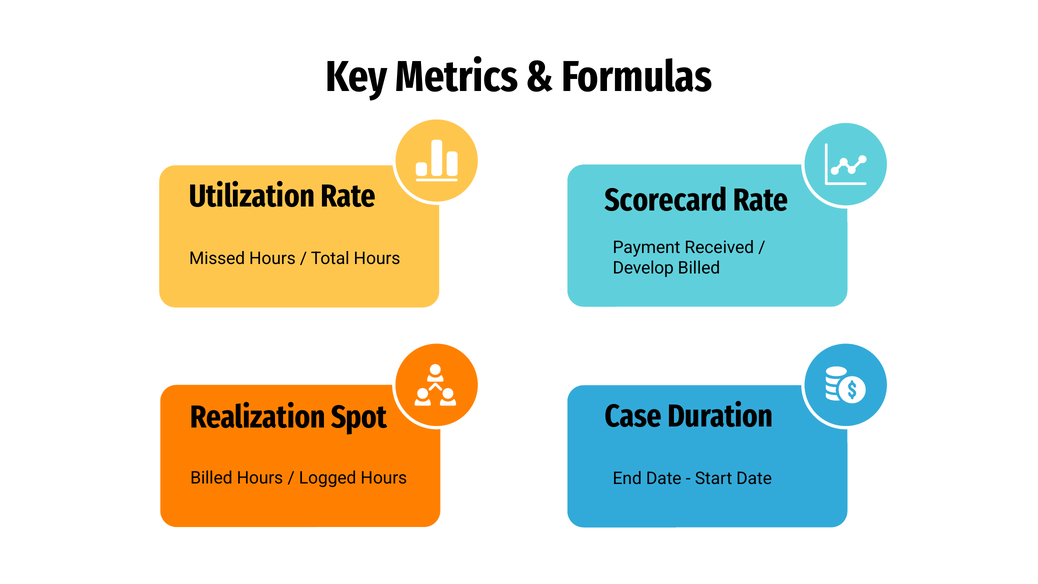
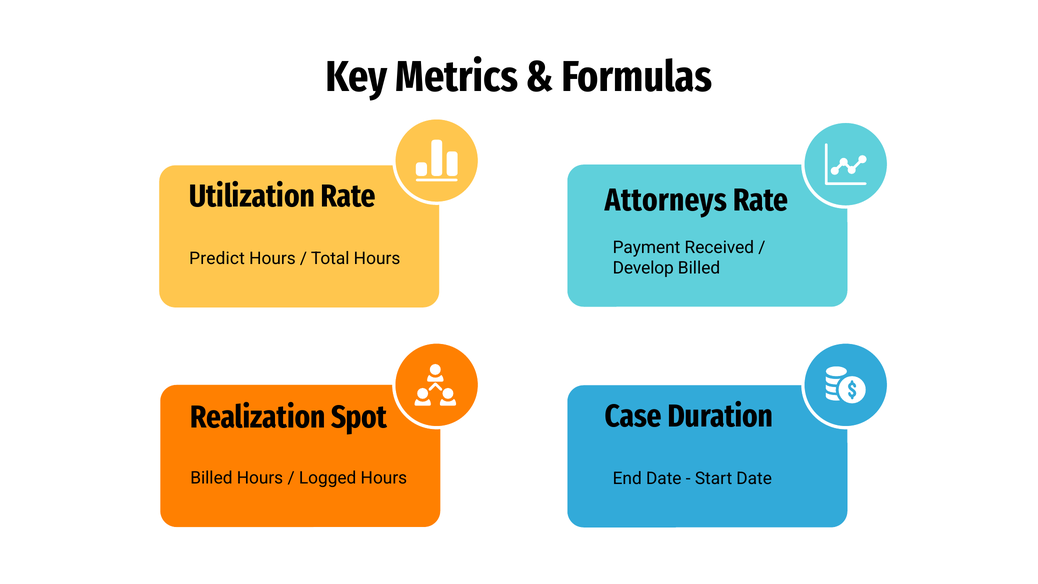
Scorecard: Scorecard -> Attorneys
Missed: Missed -> Predict
